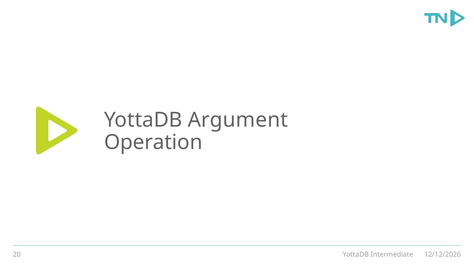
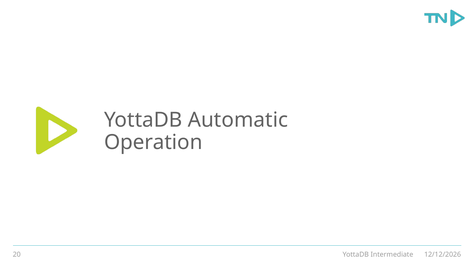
Argument: Argument -> Automatic
